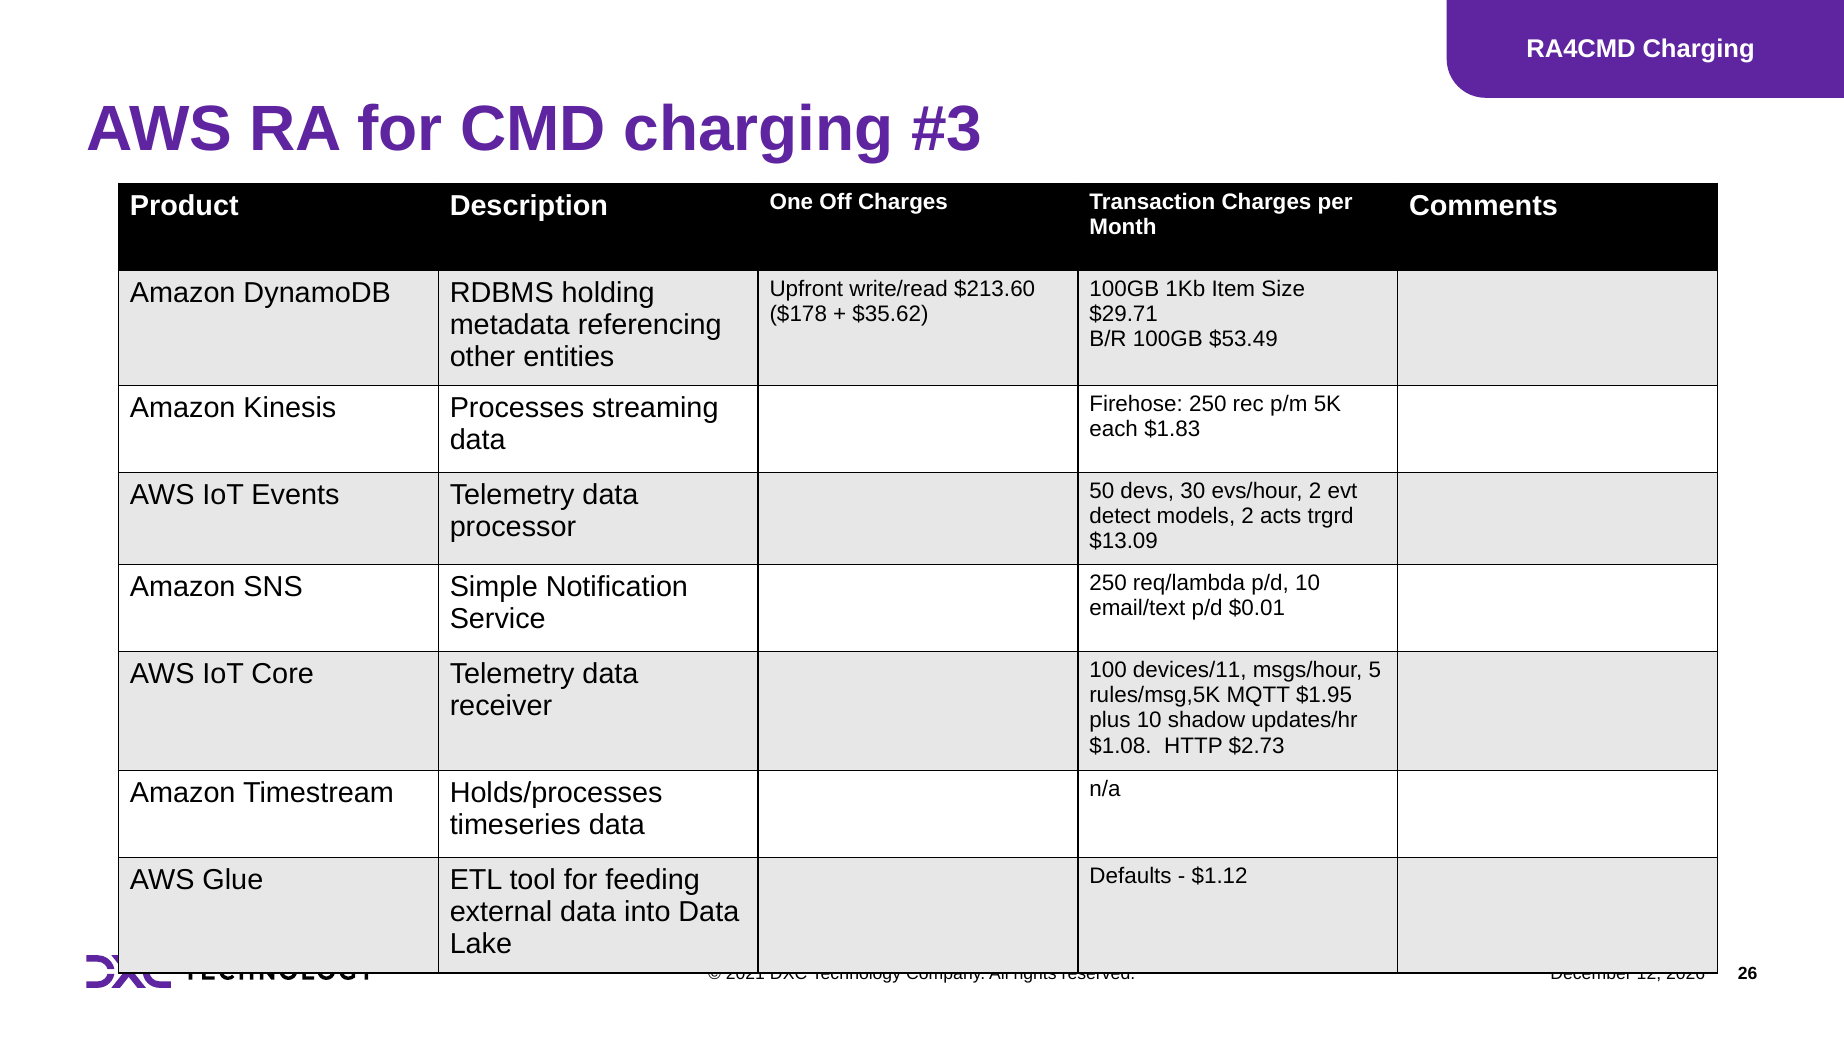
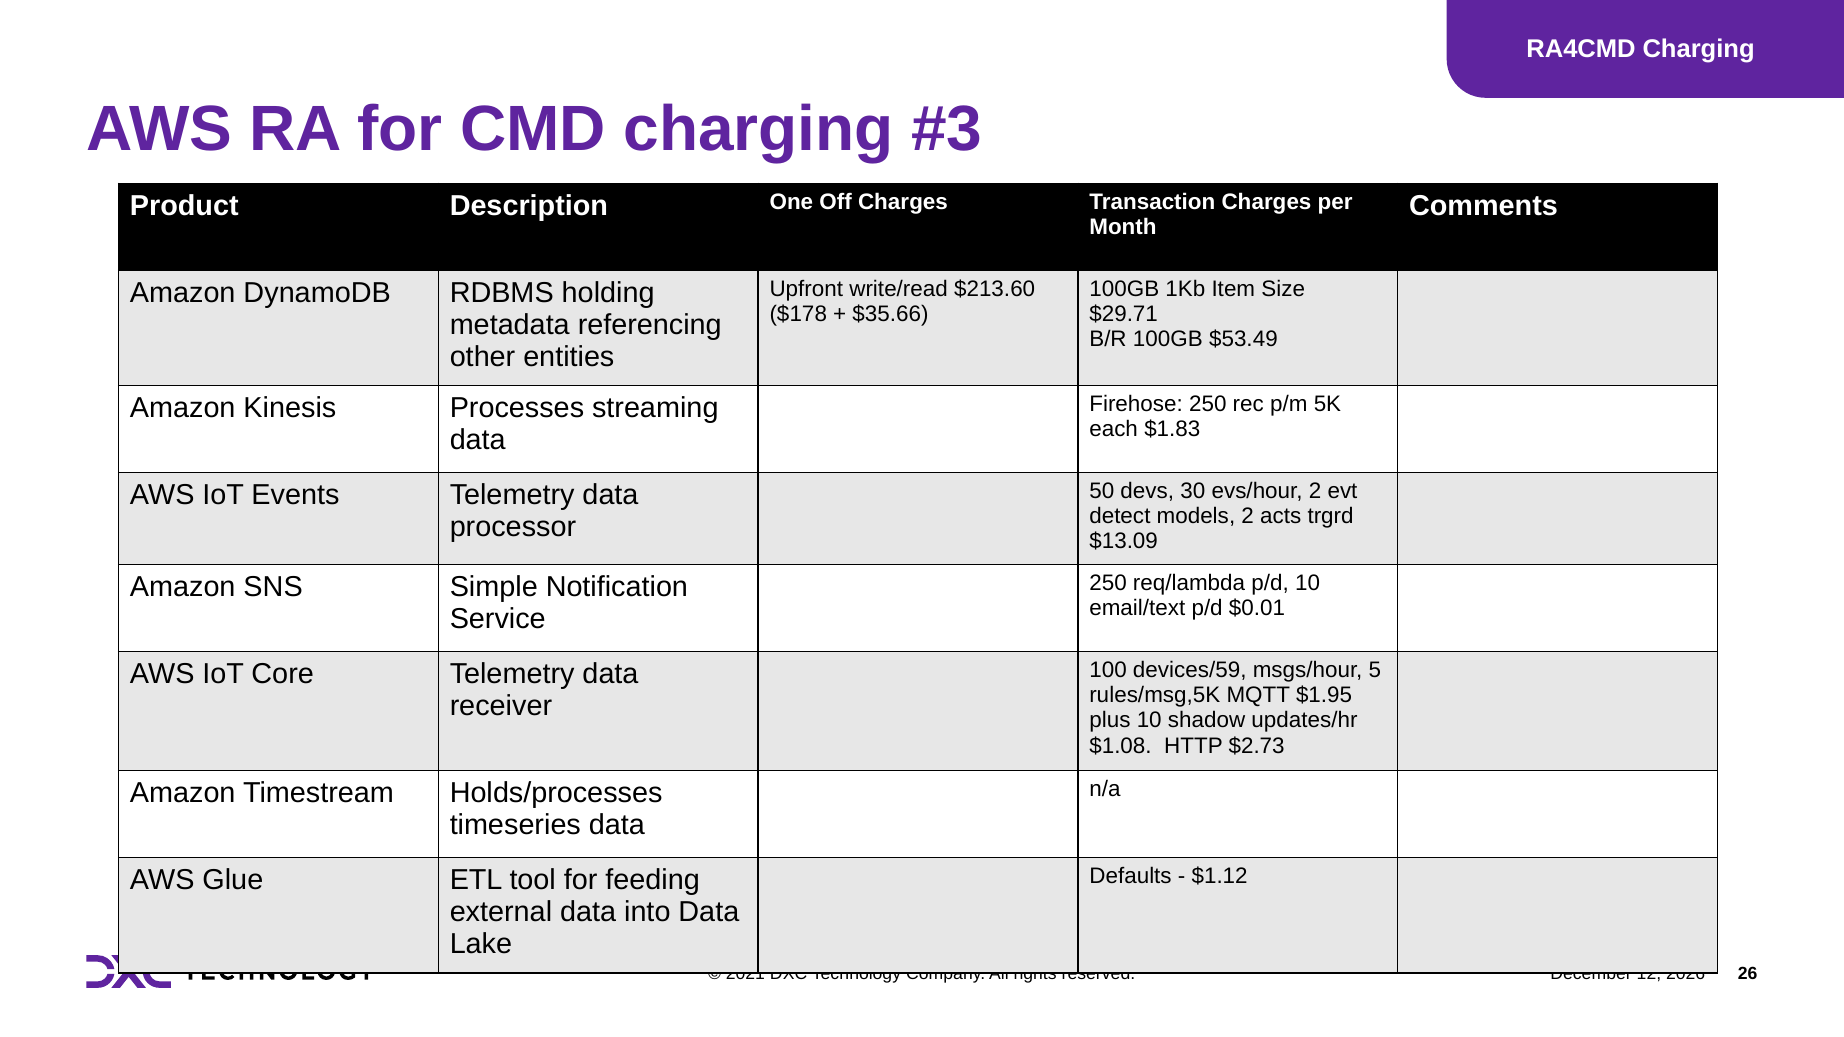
$35.62: $35.62 -> $35.66
devices/11: devices/11 -> devices/59
